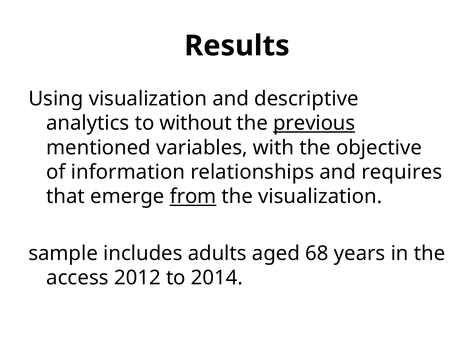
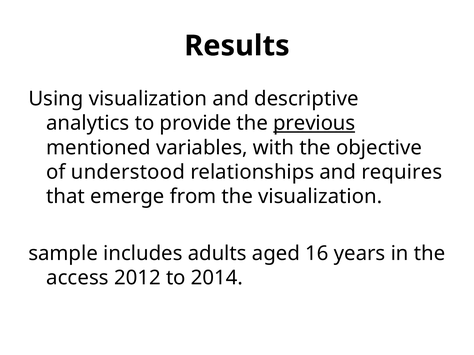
without: without -> provide
information: information -> understood
from underline: present -> none
68: 68 -> 16
